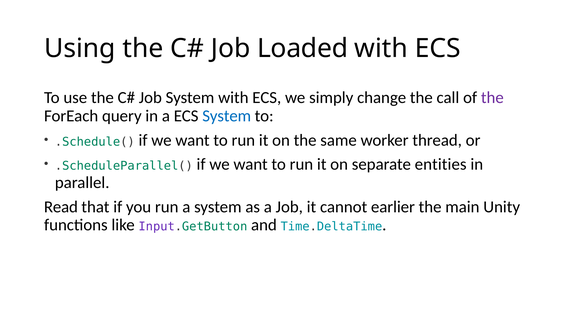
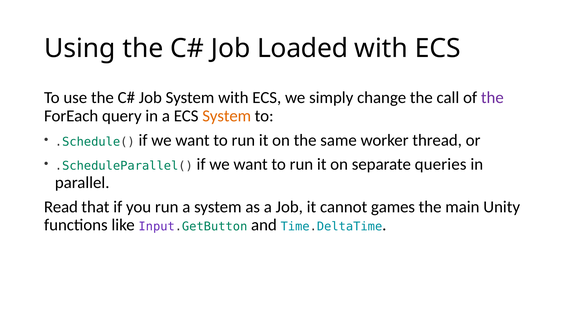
System at (227, 116) colour: blue -> orange
entities: entities -> queries
earlier: earlier -> games
